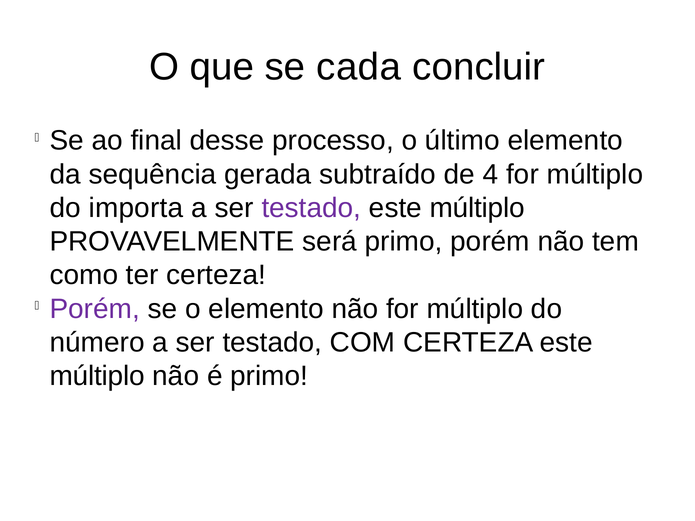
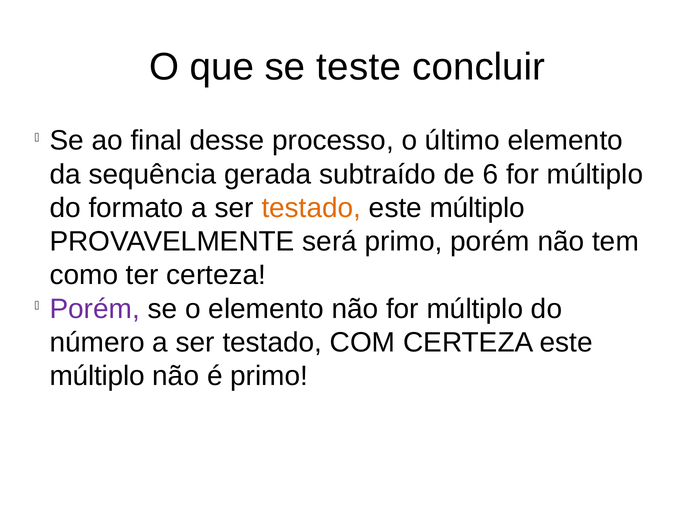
cada: cada -> teste
4: 4 -> 6
importa: importa -> formato
testado at (311, 208) colour: purple -> orange
